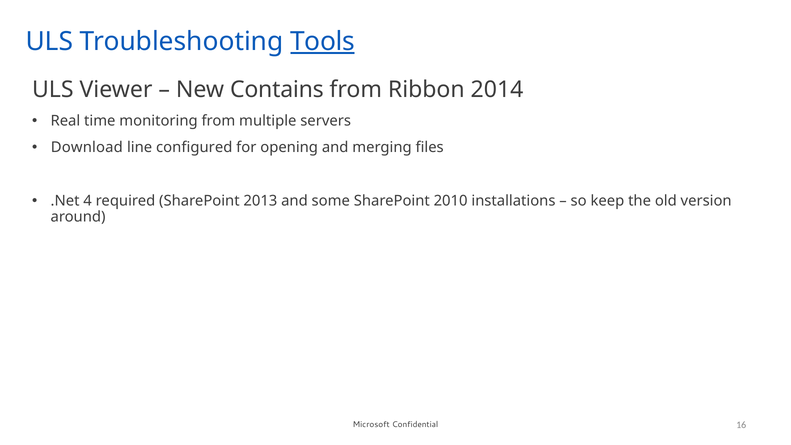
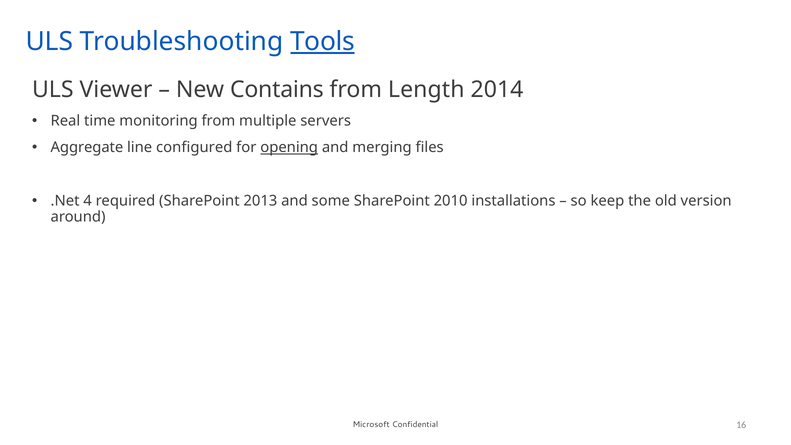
Ribbon: Ribbon -> Length
Download: Download -> Aggregate
opening underline: none -> present
